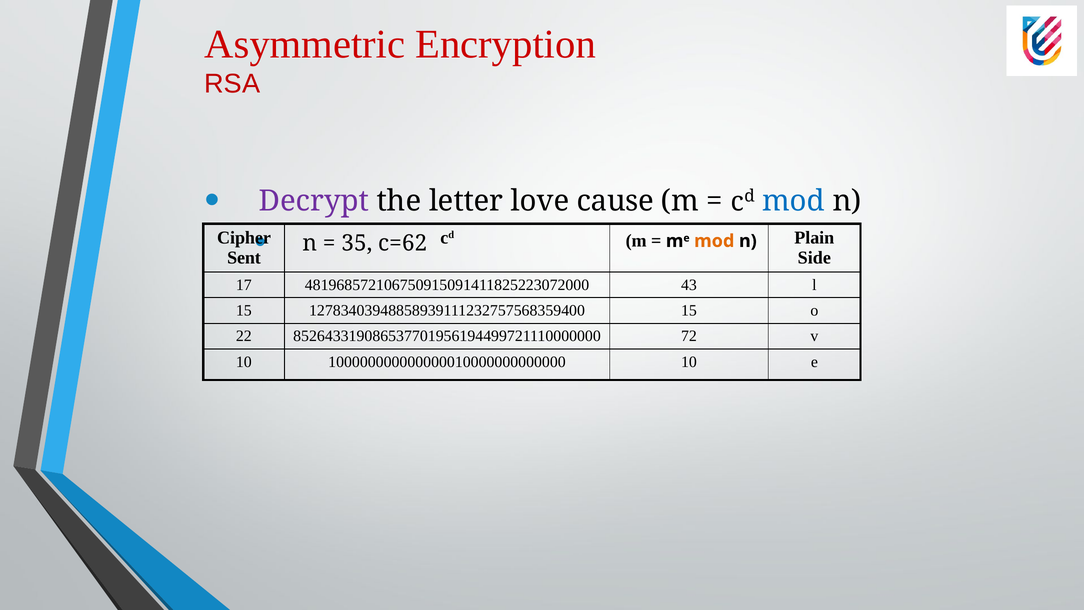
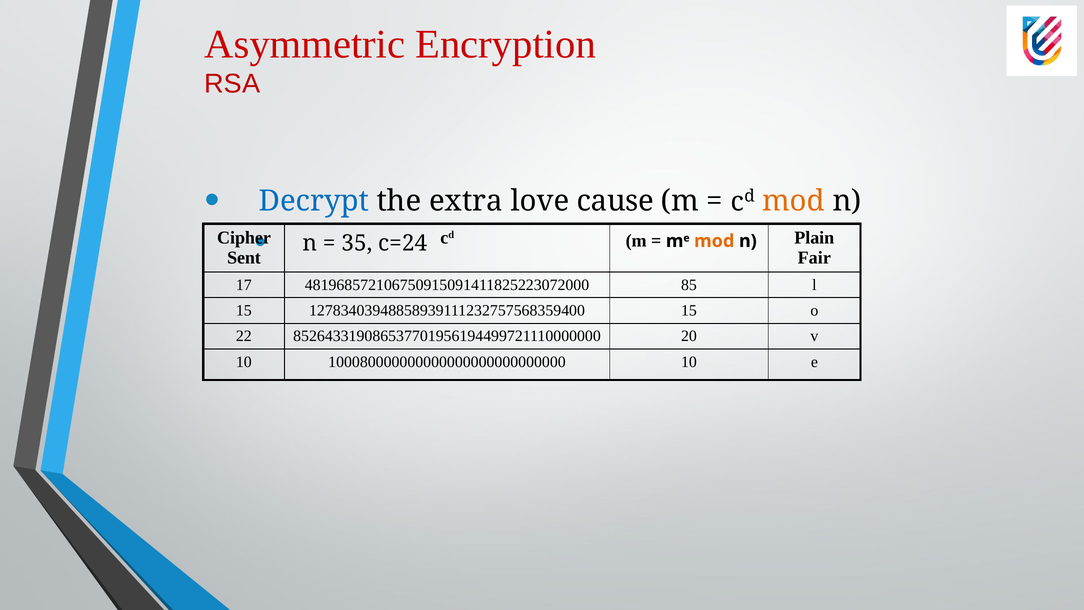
Decrypt colour: purple -> blue
letter: letter -> extra
mod at (793, 201) colour: blue -> orange
c=62: c=62 -> c=24
Side: Side -> Fair
43: 43 -> 85
72: 72 -> 20
100000000000000010000000000000: 100000000000000010000000000000 -> 100080000000000000000000000000
